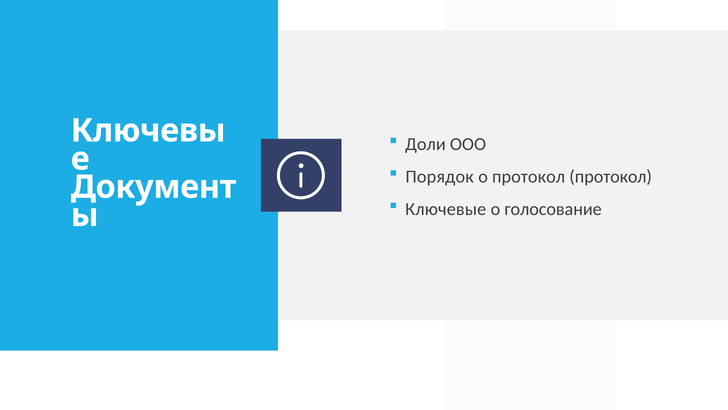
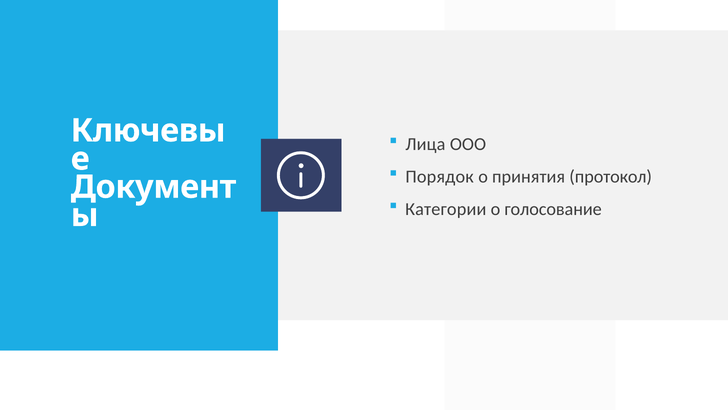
Доли: Доли -> Лица
о протокол: протокол -> принятия
Ключевые: Ключевые -> Категории
